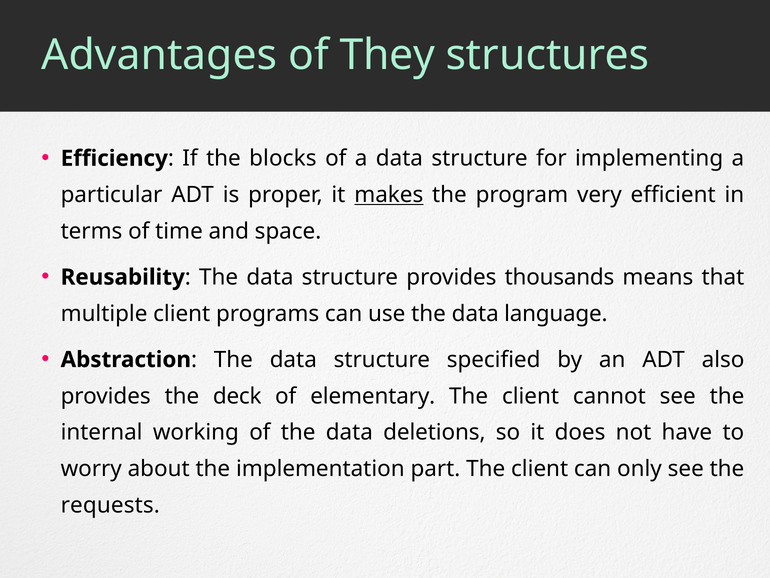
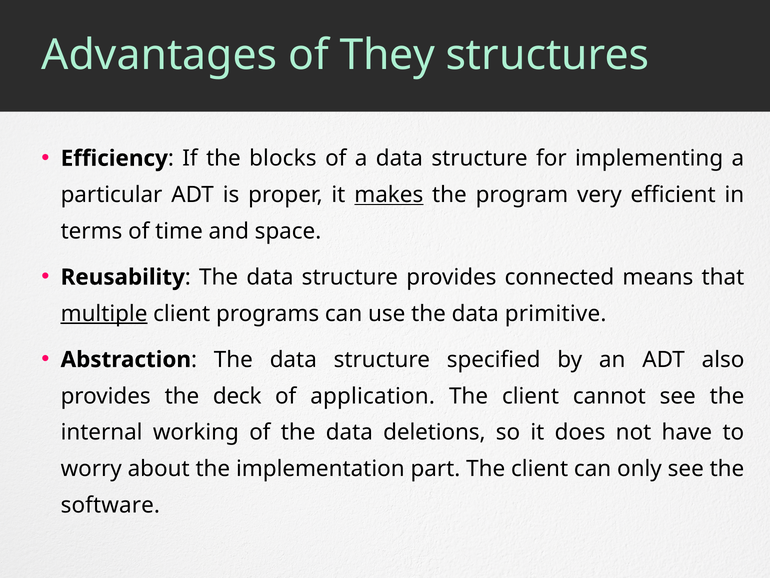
thousands: thousands -> connected
multiple underline: none -> present
language: language -> primitive
elementary: elementary -> application
requests: requests -> software
